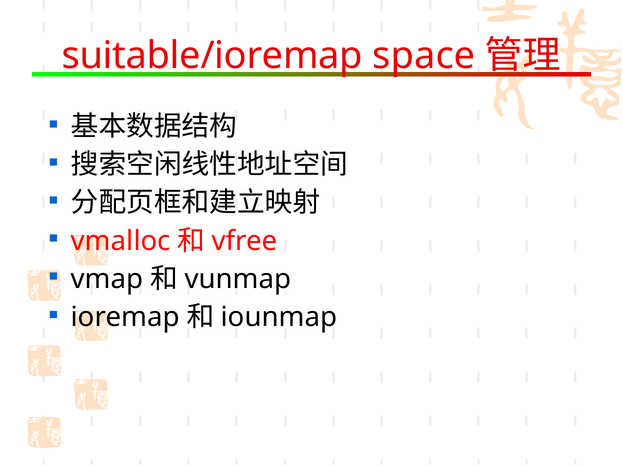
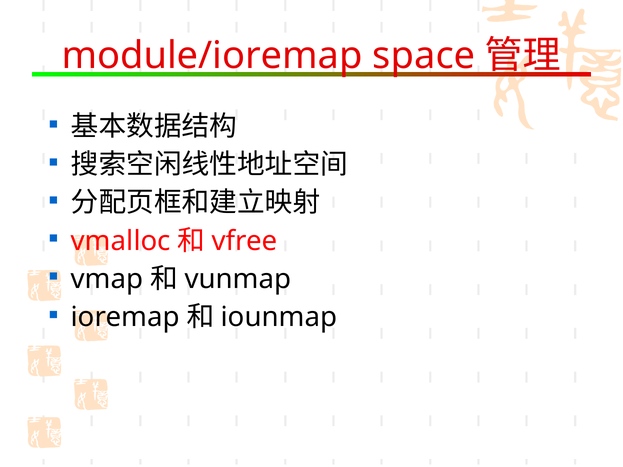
suitable/ioremap: suitable/ioremap -> module/ioremap
